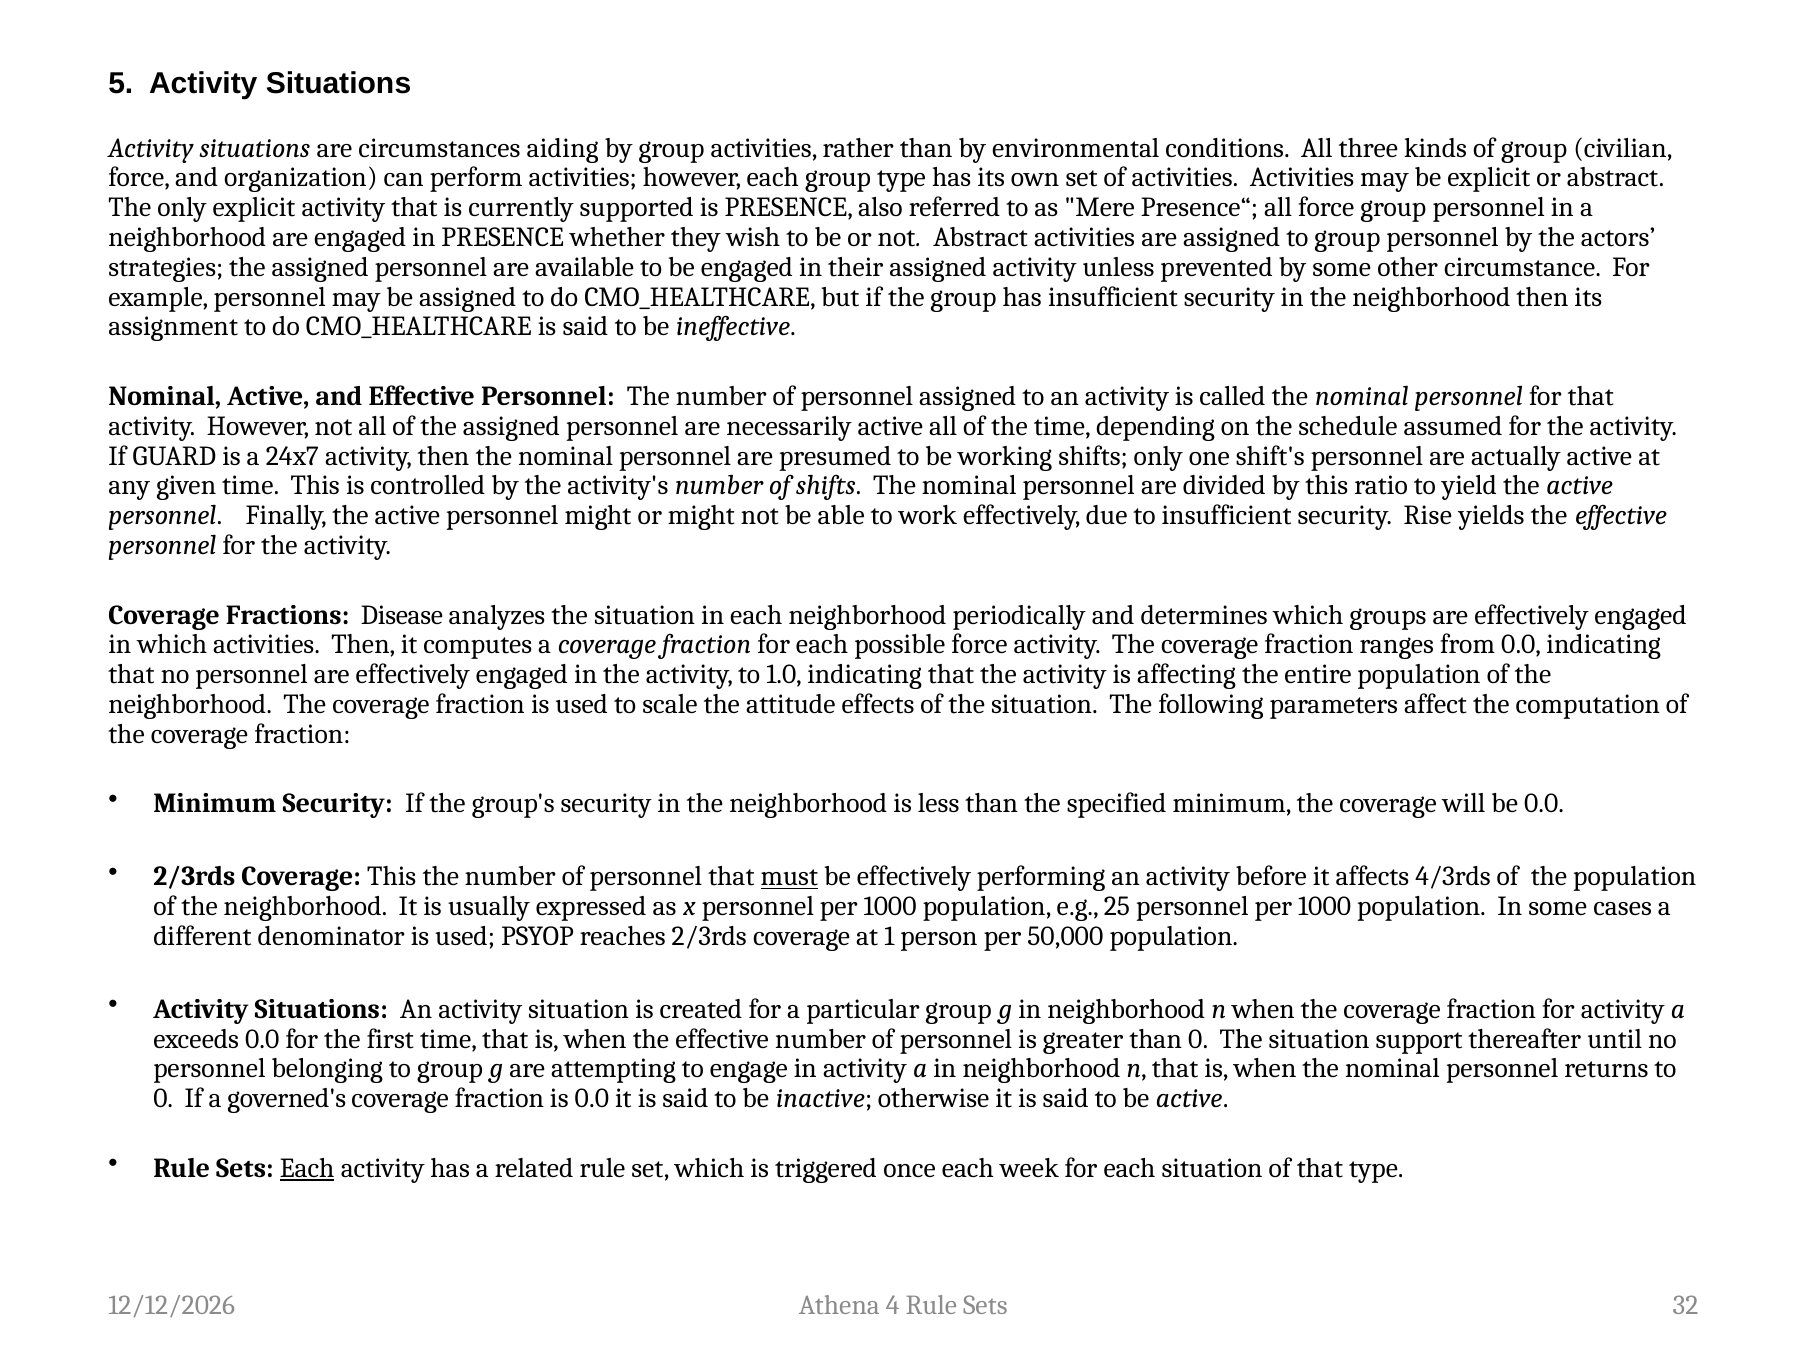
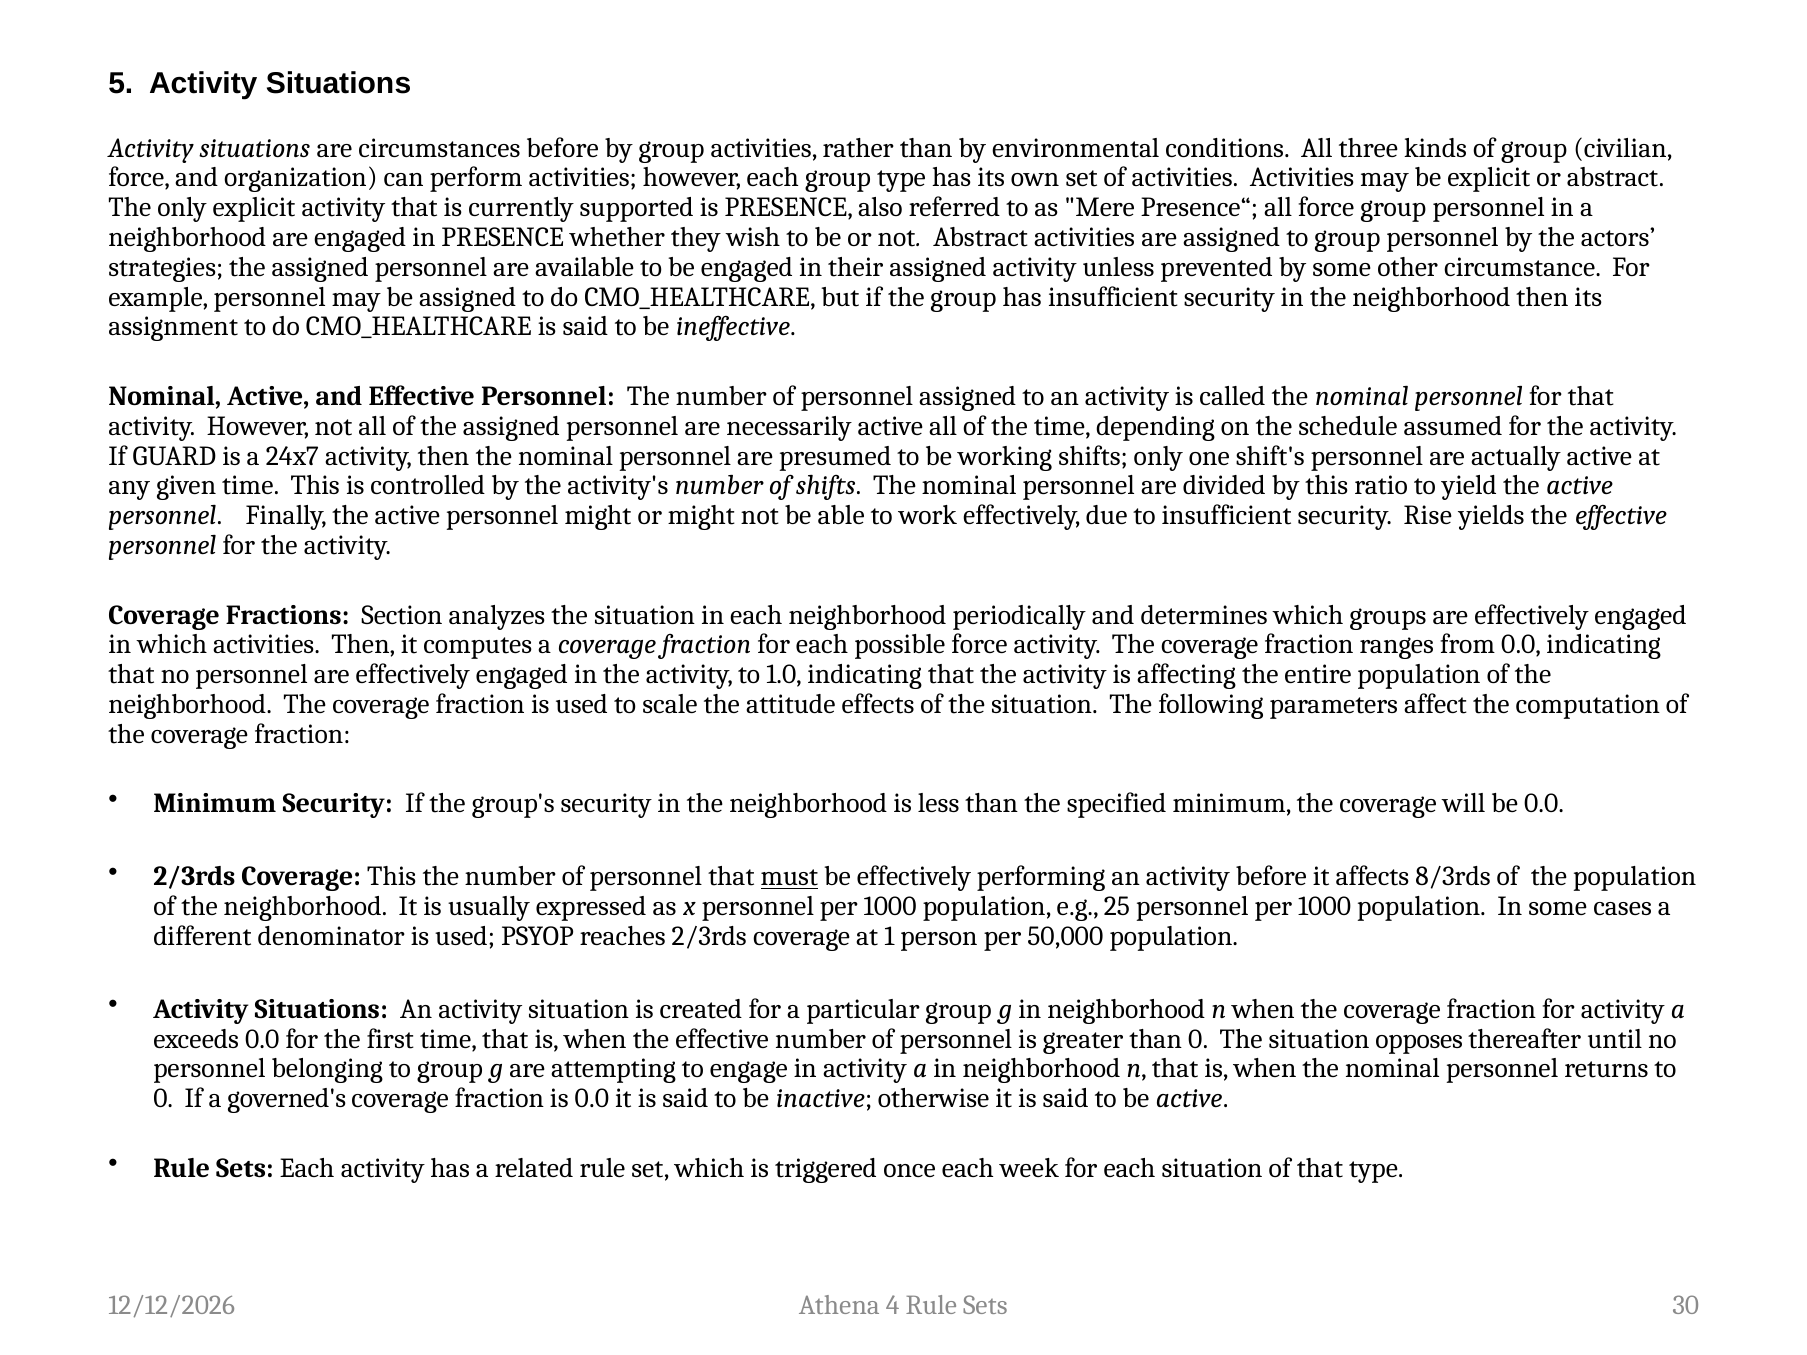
circumstances aiding: aiding -> before
Disease: Disease -> Section
4/3rds: 4/3rds -> 8/3rds
support: support -> opposes
Each at (307, 1168) underline: present -> none
32: 32 -> 30
